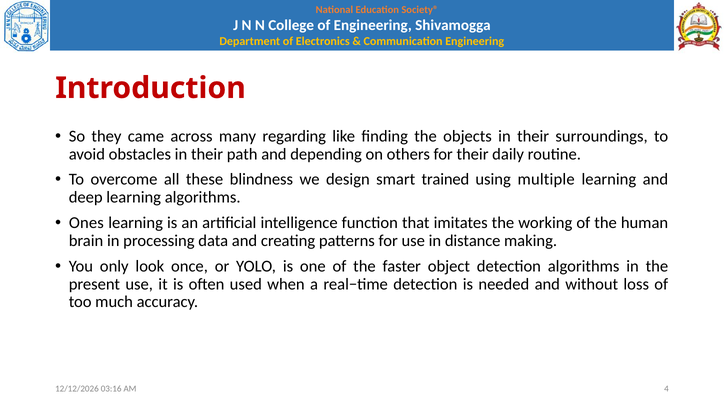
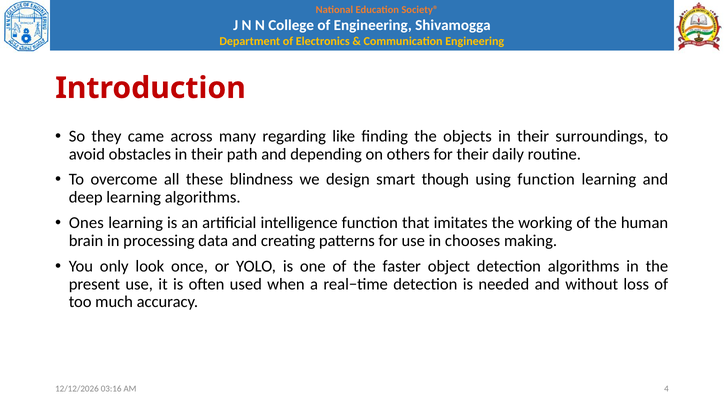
trained: trained -> though
using multiple: multiple -> function
distance: distance -> chooses
